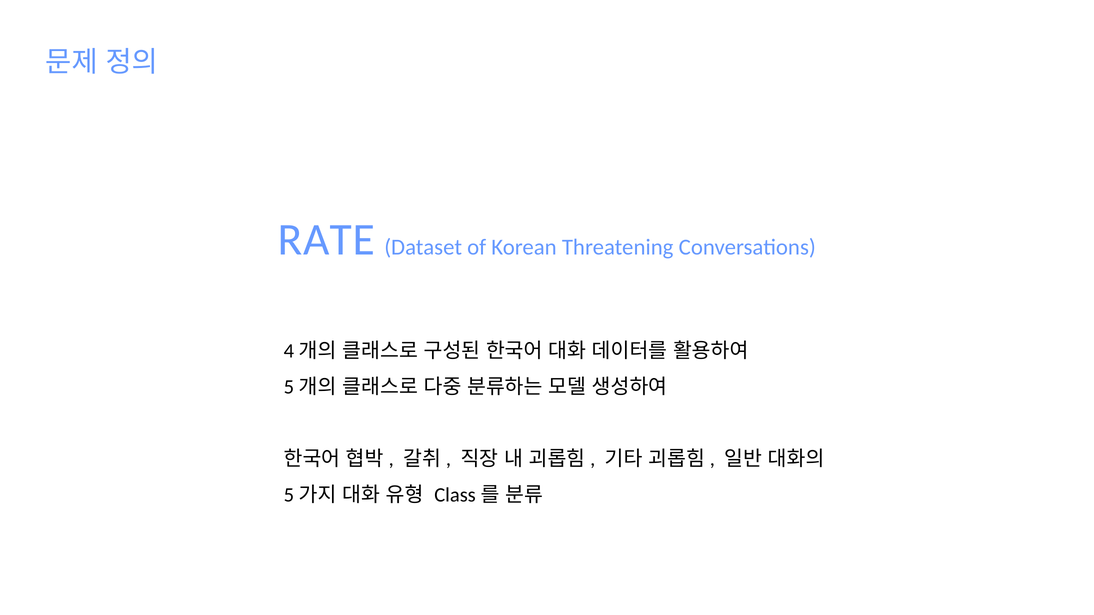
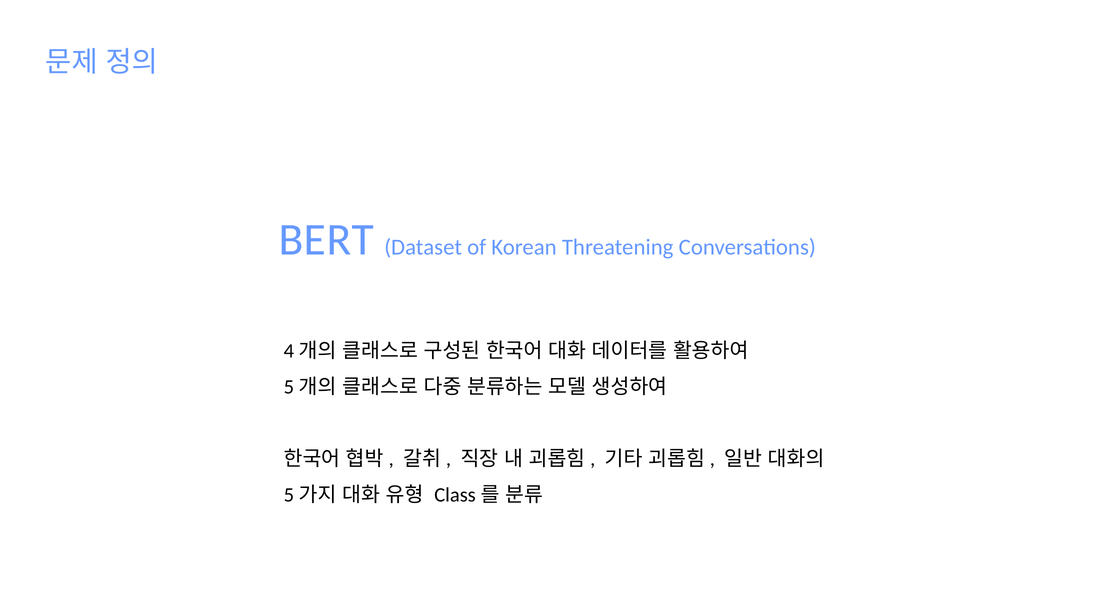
RATE: RATE -> BERT
